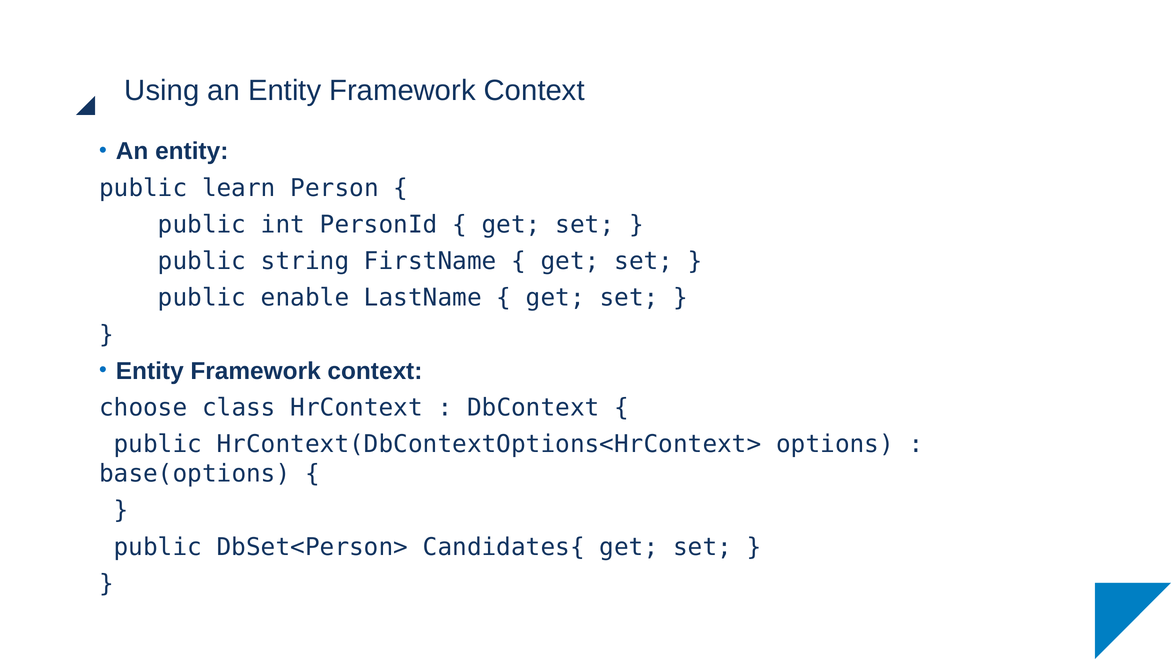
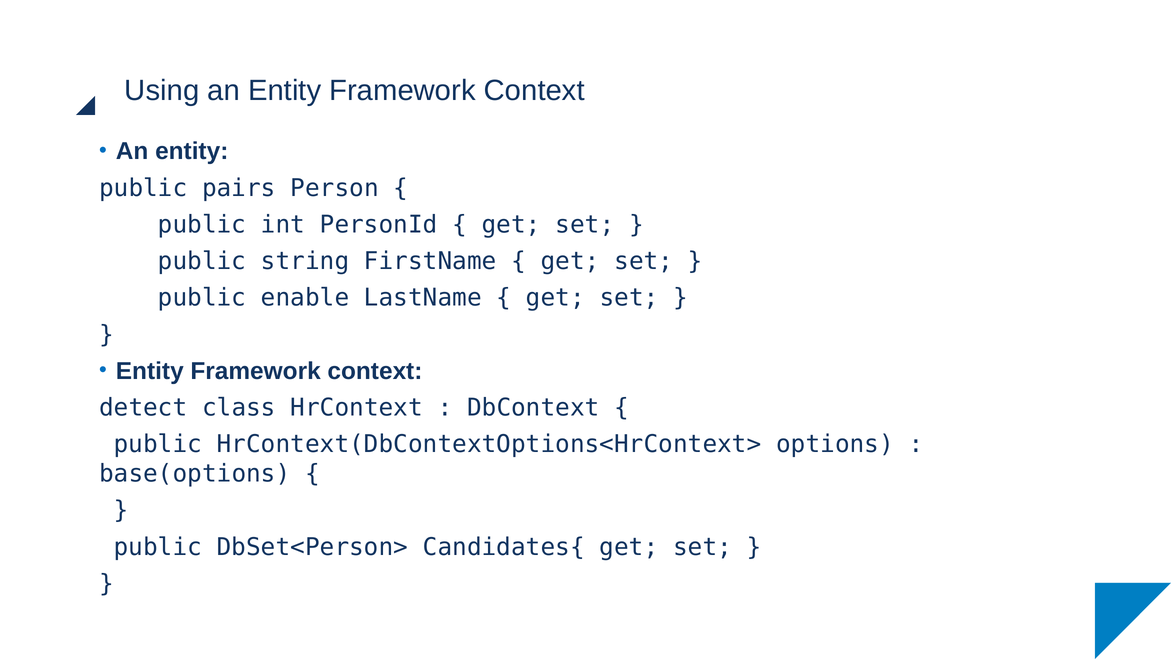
learn: learn -> pairs
choose: choose -> detect
